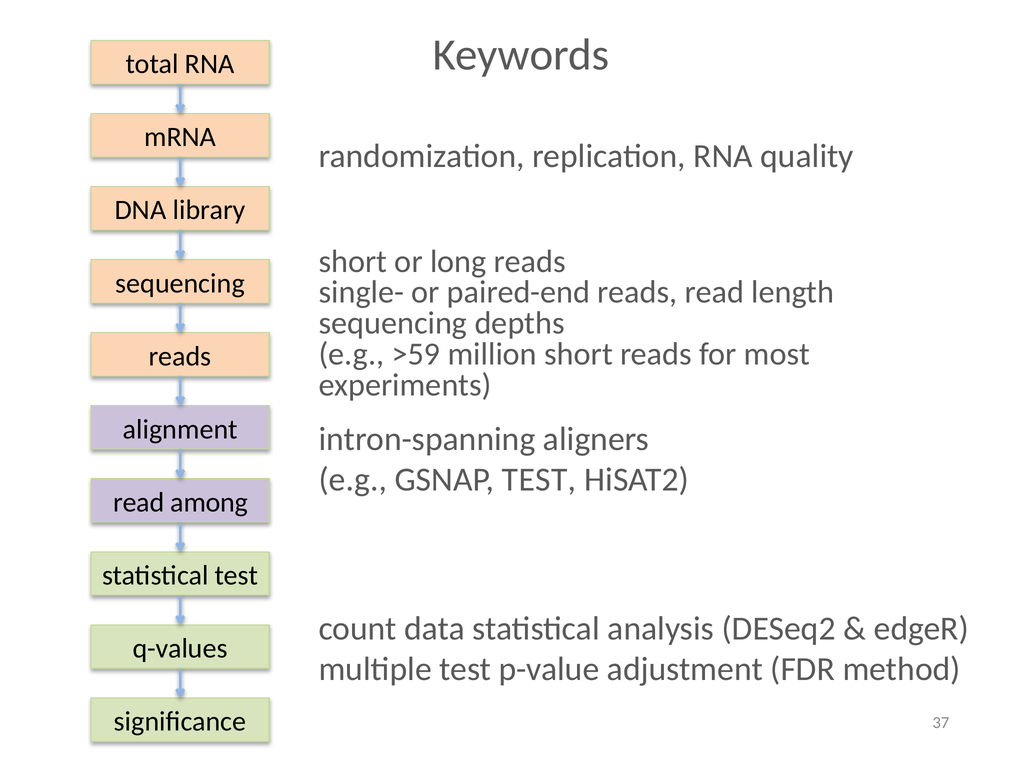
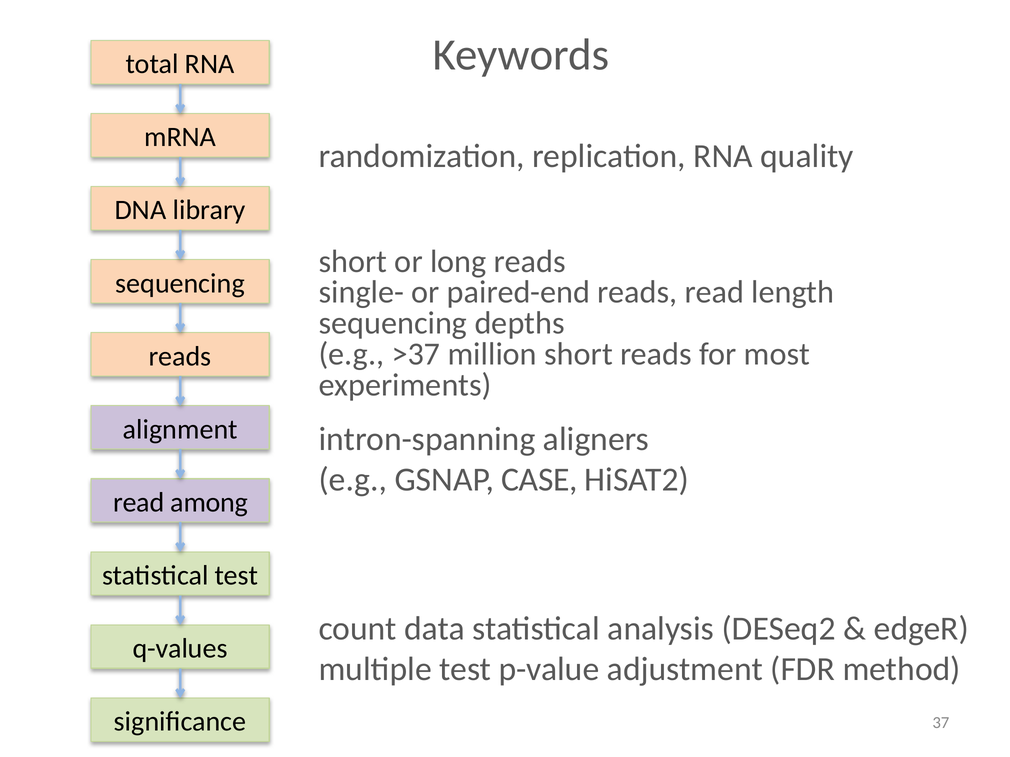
>59: >59 -> >37
GSNAP TEST: TEST -> CASE
